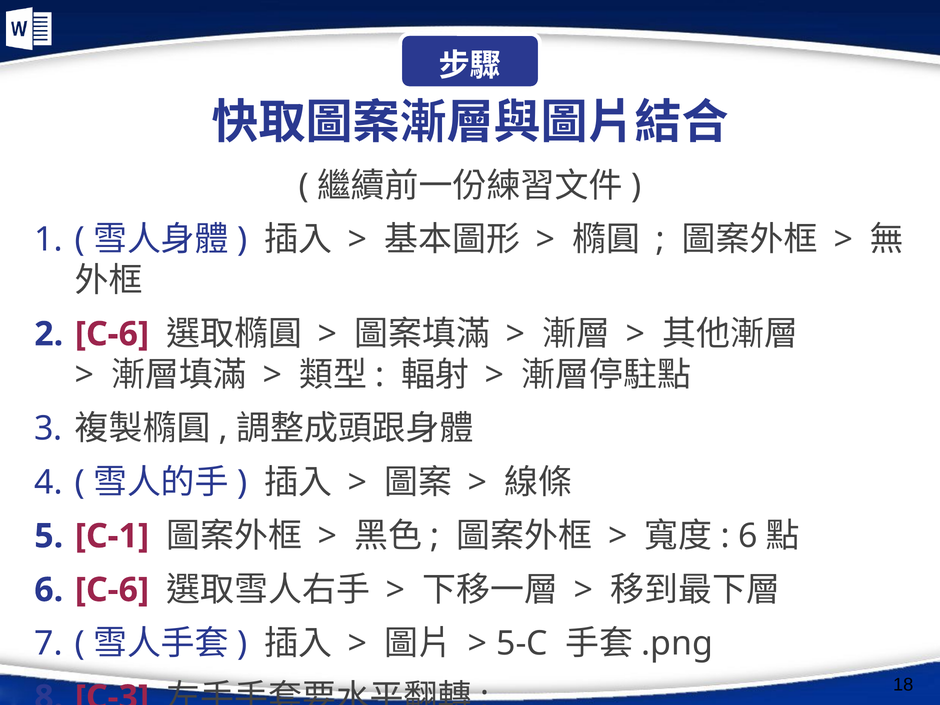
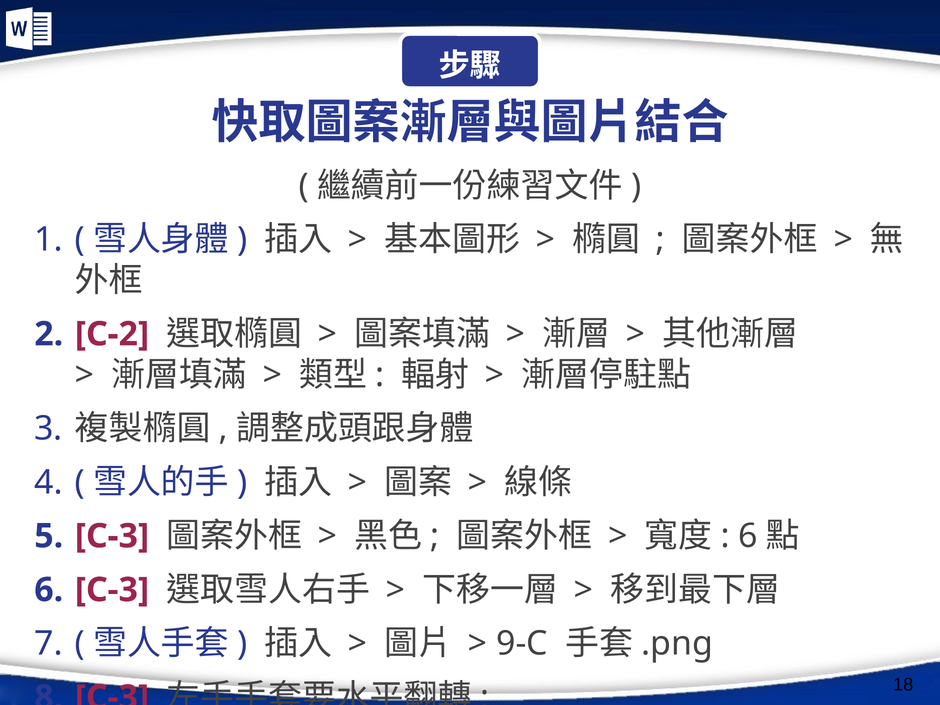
C-6 at (112, 334): C-6 -> C-2
C-1 at (112, 536): C-1 -> C-3
C-6 at (112, 590): C-6 -> C-3
5-C: 5-C -> 9-C
